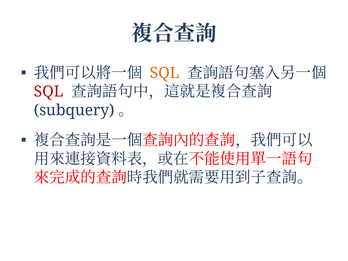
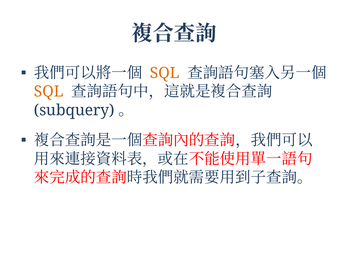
SQL at (49, 92) colour: red -> orange
